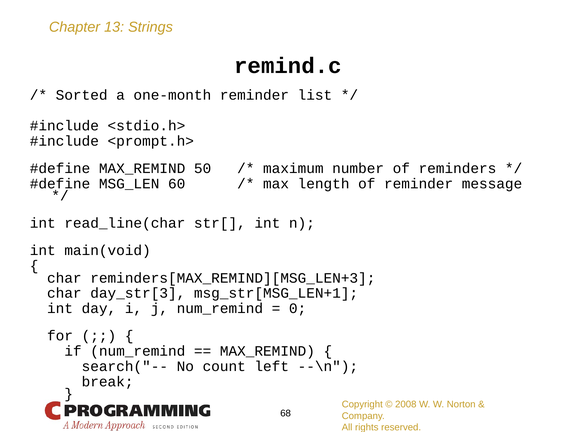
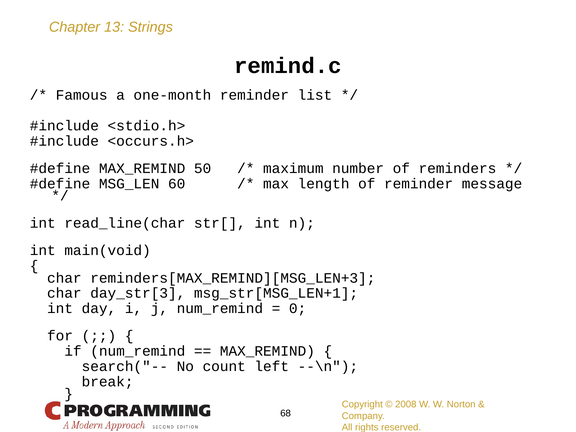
Sorted: Sorted -> Famous
<prompt.h>: <prompt.h> -> <occurs.h>
